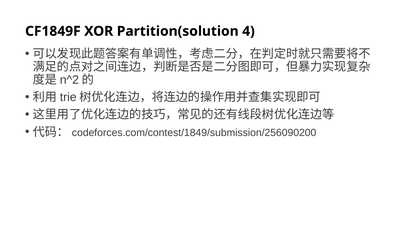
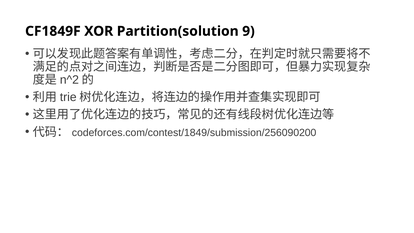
4: 4 -> 9
